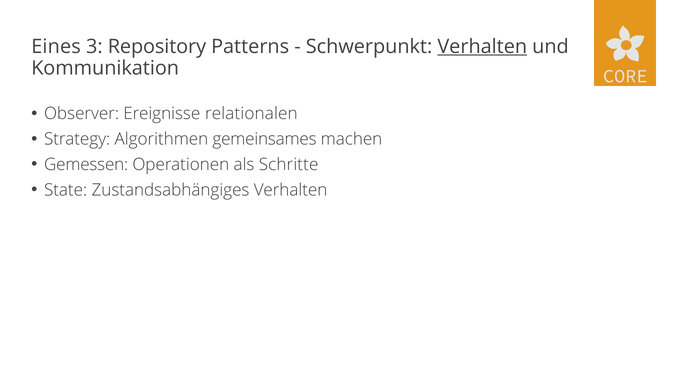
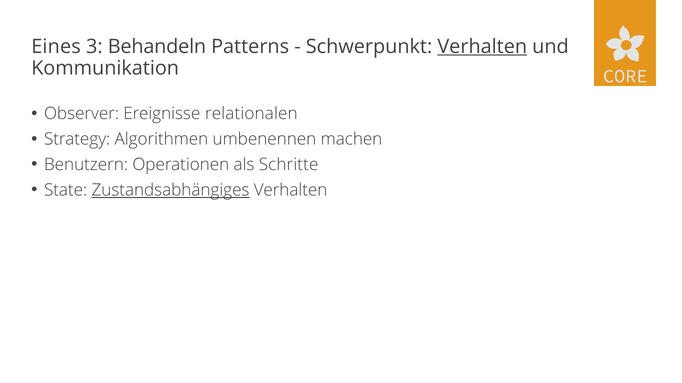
Repository: Repository -> Behandeln
gemeinsames: gemeinsames -> umbenennen
Gemessen: Gemessen -> Benutzern
Zustandsabhängiges underline: none -> present
